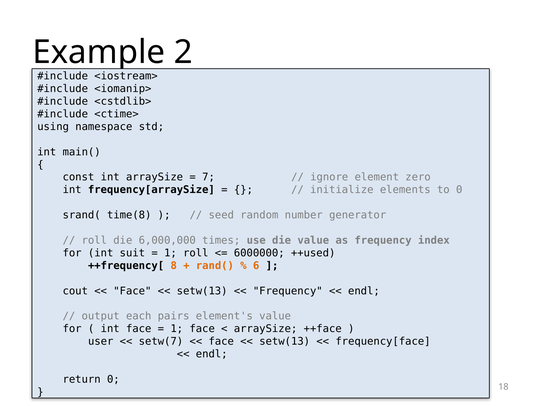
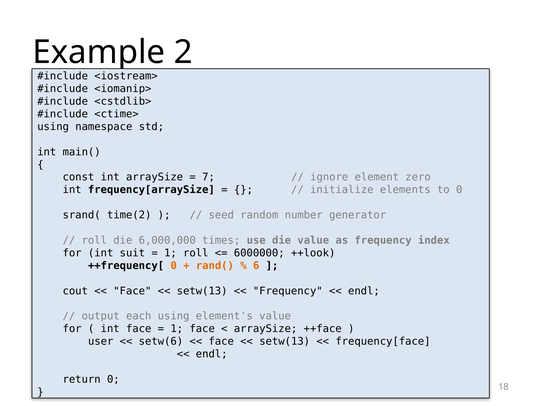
time(8: time(8 -> time(2
++used: ++used -> ++look
++frequency[ 8: 8 -> 0
each pairs: pairs -> using
setw(7: setw(7 -> setw(6
